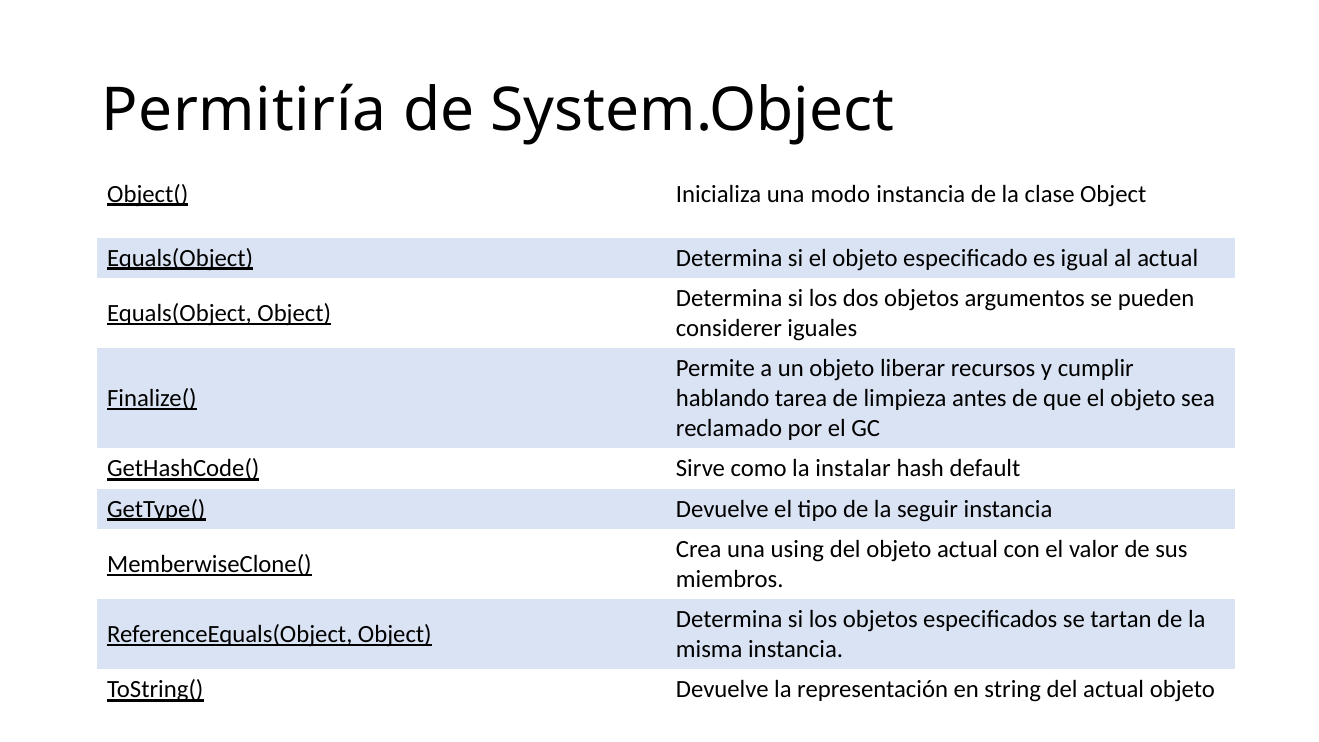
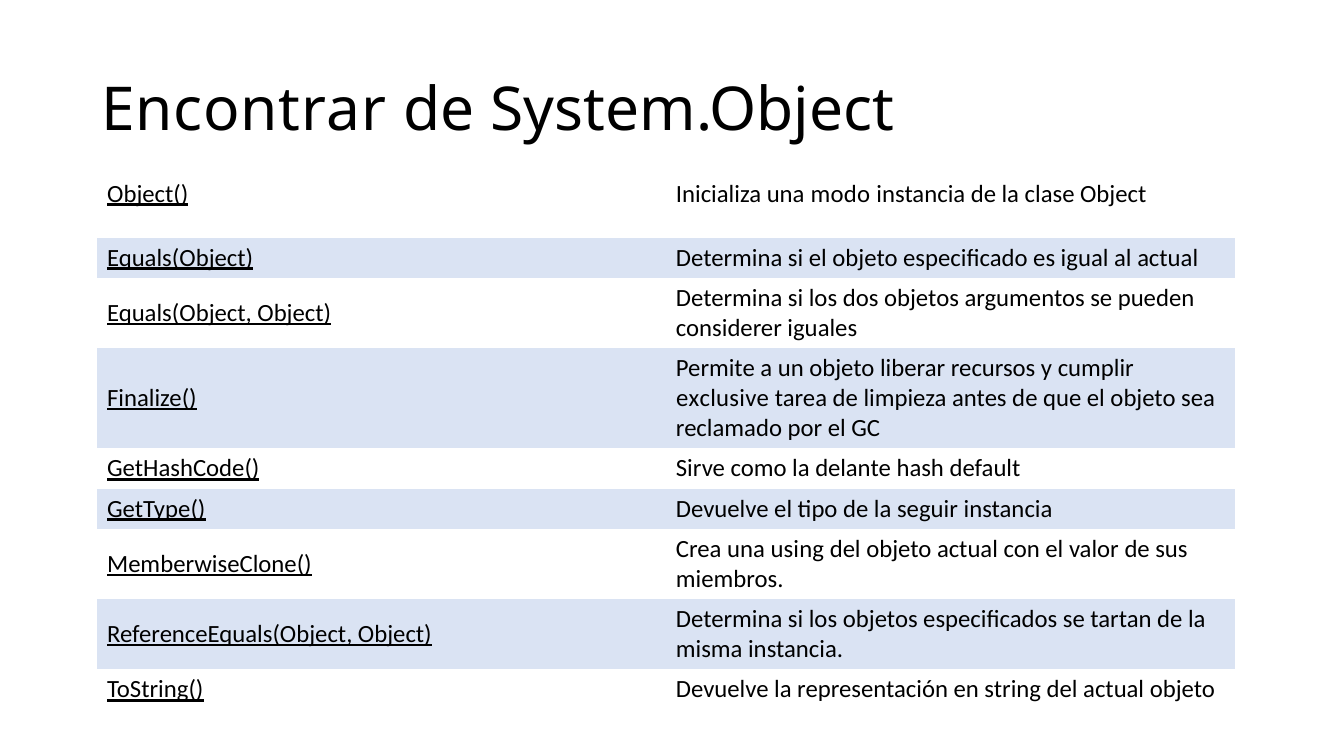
Permitiría: Permitiría -> Encontrar
hablando: hablando -> exclusive
instalar: instalar -> delante
